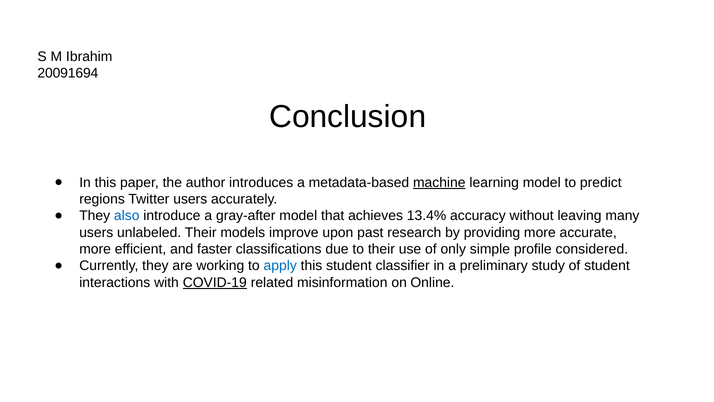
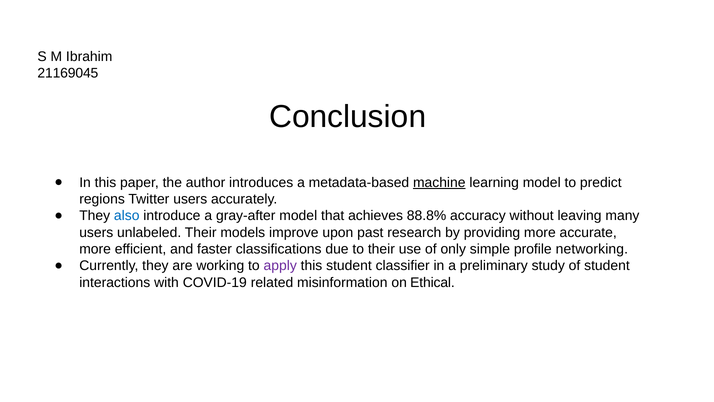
20091694: 20091694 -> 21169045
13.4%: 13.4% -> 88.8%
considered: considered -> networking
apply colour: blue -> purple
COVID-19 underline: present -> none
Online: Online -> Ethical
